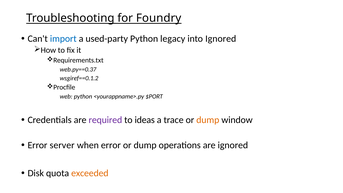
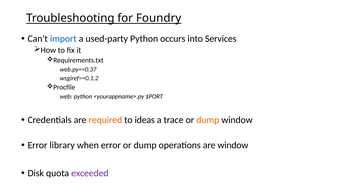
legacy: legacy -> occurs
into Ignored: Ignored -> Services
required colour: purple -> orange
server: server -> library
are ignored: ignored -> window
exceeded colour: orange -> purple
